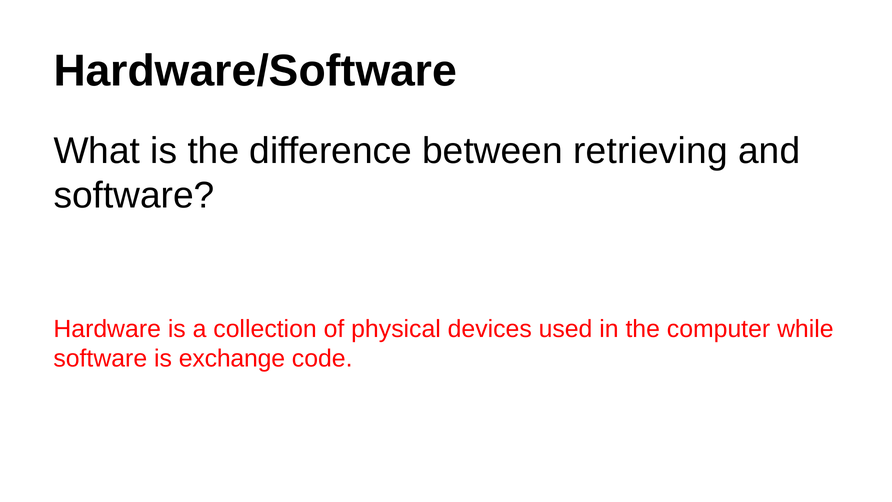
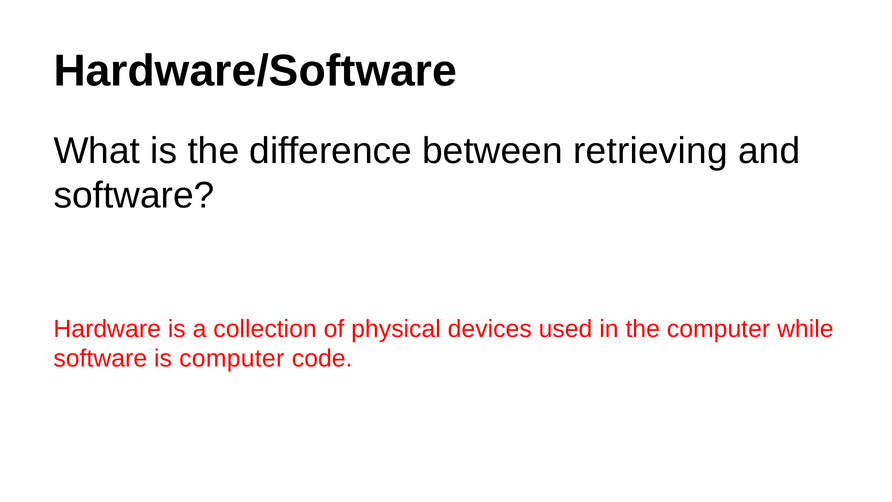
is exchange: exchange -> computer
